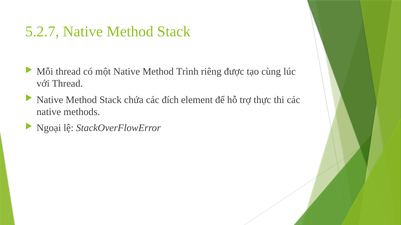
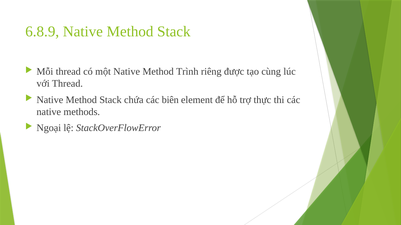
5.2.7: 5.2.7 -> 6.8.9
đích: đích -> biên
